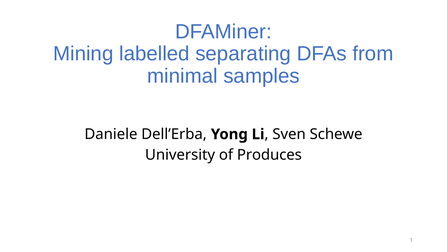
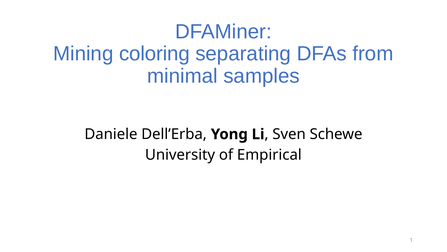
labelled: labelled -> coloring
Produces: Produces -> Empirical
